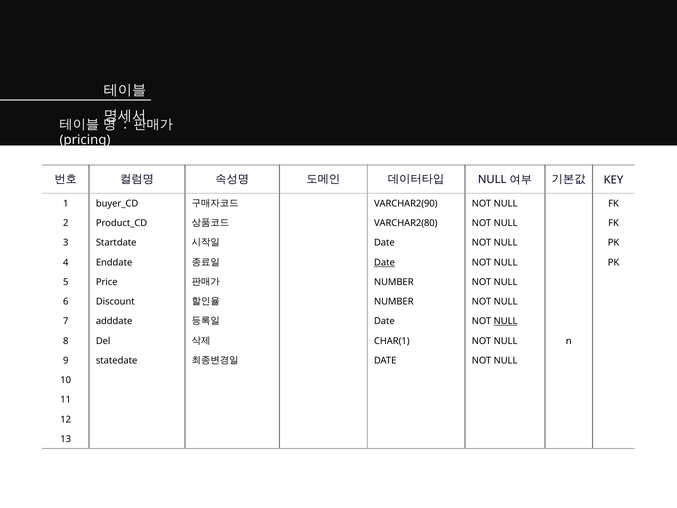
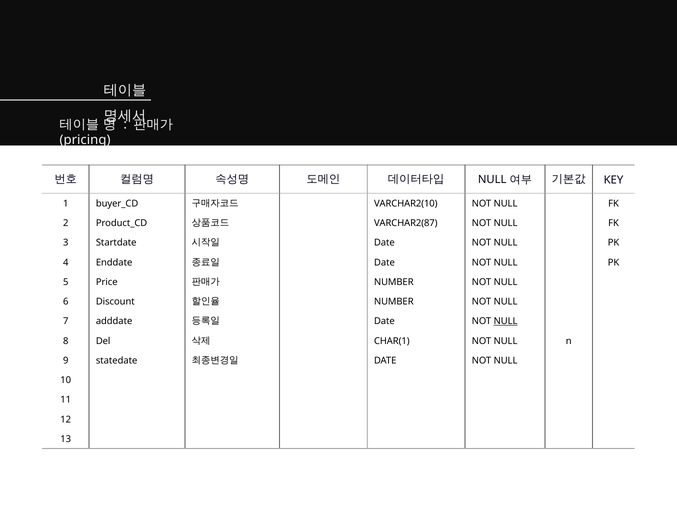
VARCHAR2(90: VARCHAR2(90 -> VARCHAR2(10
VARCHAR2(80: VARCHAR2(80 -> VARCHAR2(87
Date at (384, 262) underline: present -> none
